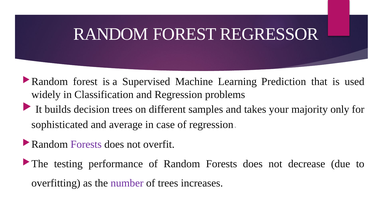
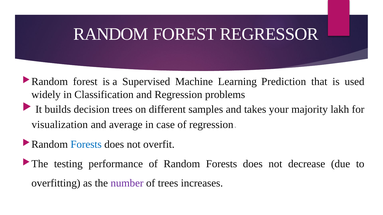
only: only -> lakh
sophisticated: sophisticated -> visualization
Forests at (86, 145) colour: purple -> blue
